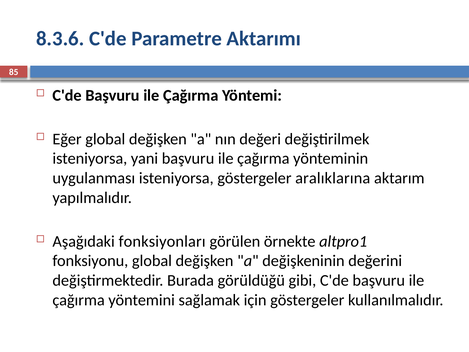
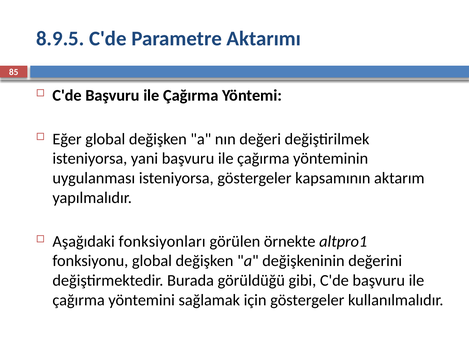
8.3.6: 8.3.6 -> 8.9.5
aralıklarına: aralıklarına -> kapsamının
